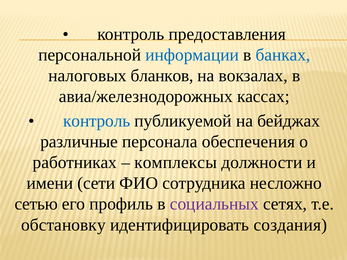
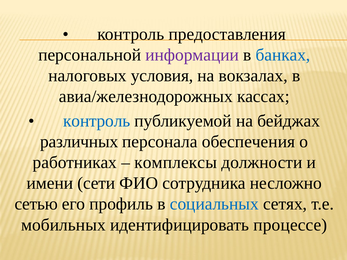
информации colour: blue -> purple
бланков: бланков -> условия
различные: различные -> различных
социальных colour: purple -> blue
обстановку: обстановку -> мобильных
создания: создания -> процессе
